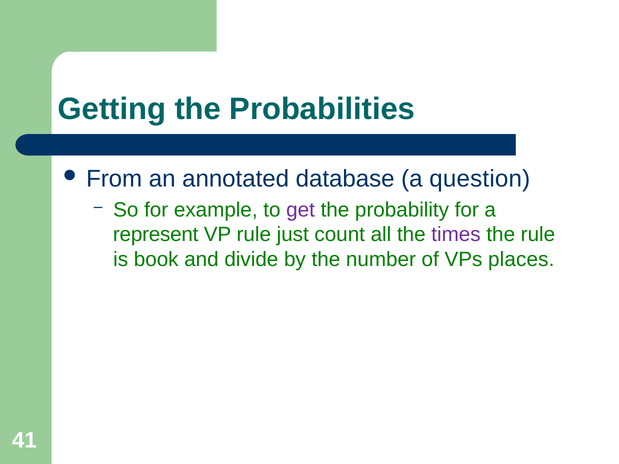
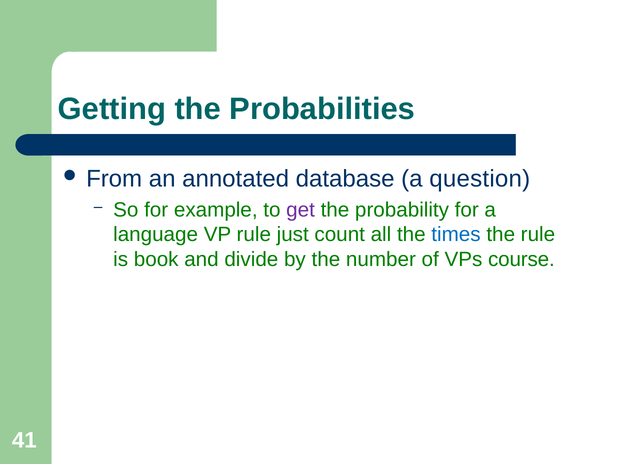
represent: represent -> language
times colour: purple -> blue
places: places -> course
